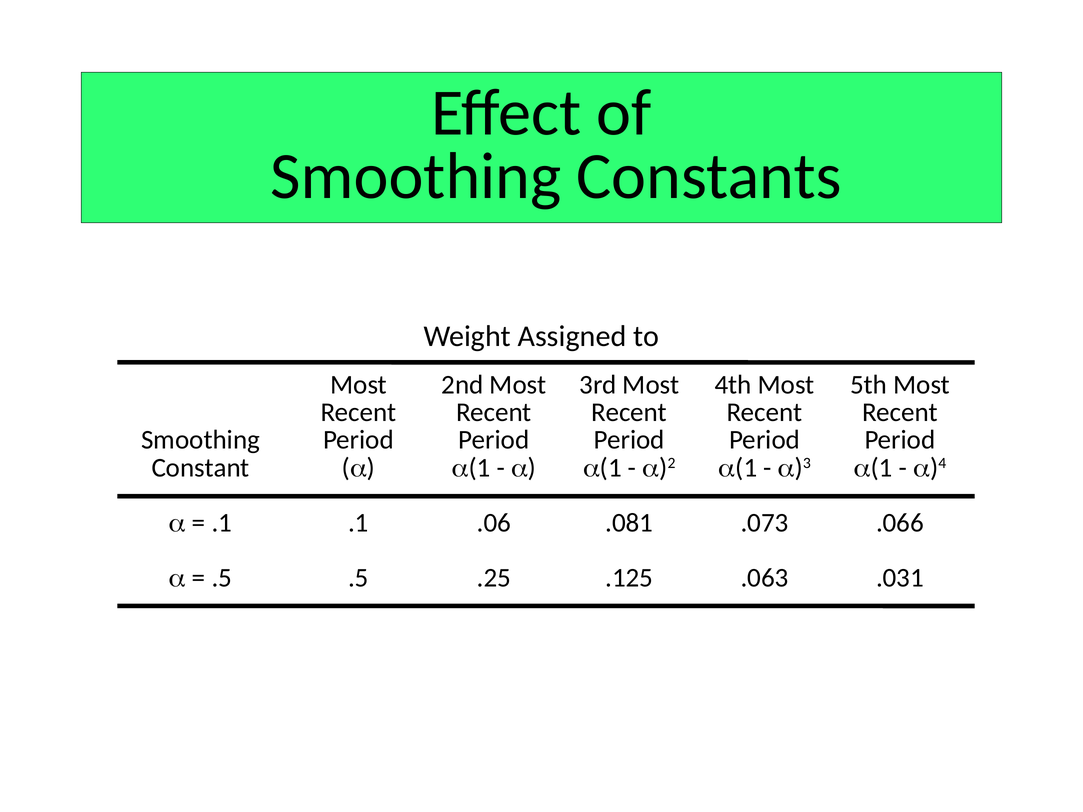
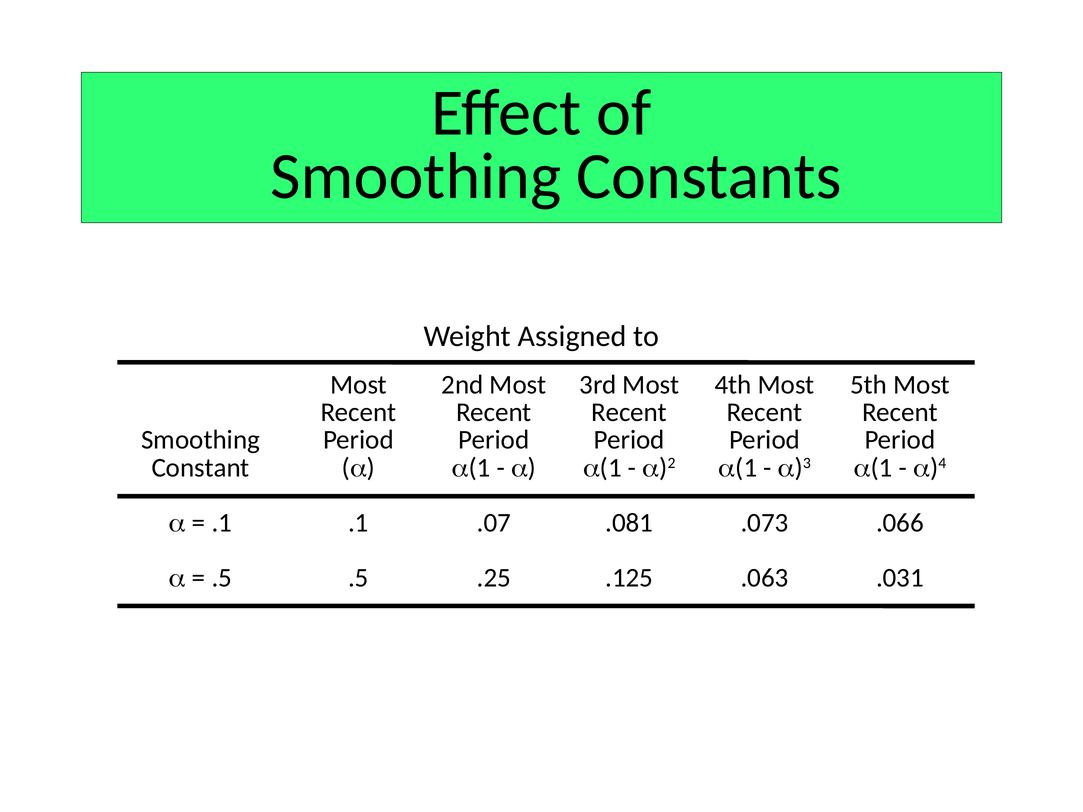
.06: .06 -> .07
